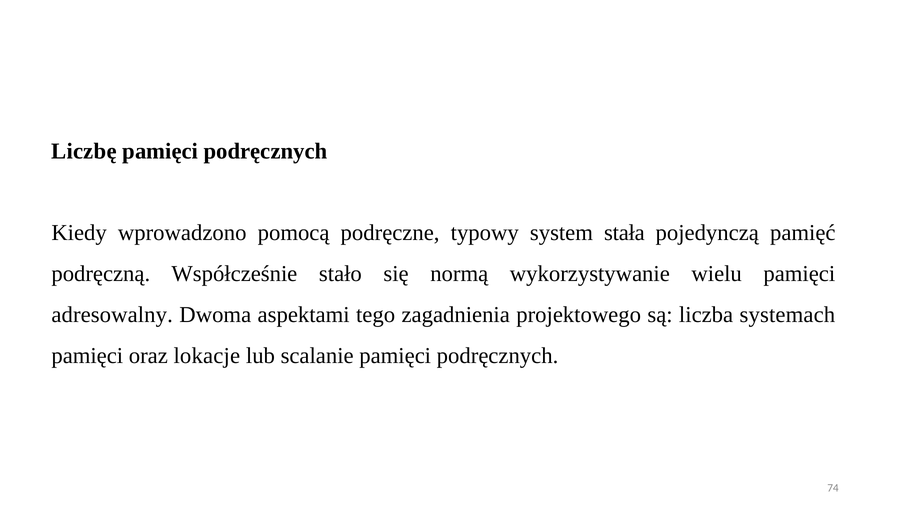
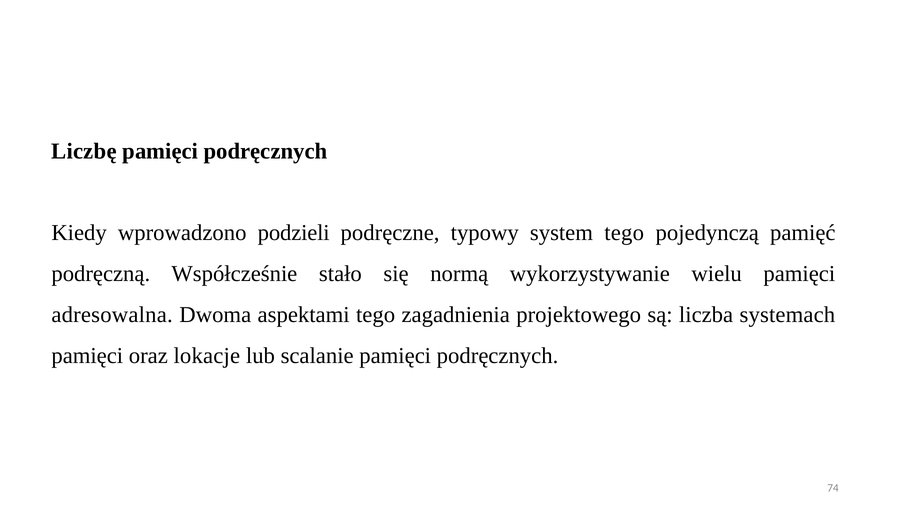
pomocą: pomocą -> podzieli
system stała: stała -> tego
adresowalny: adresowalny -> adresowalna
